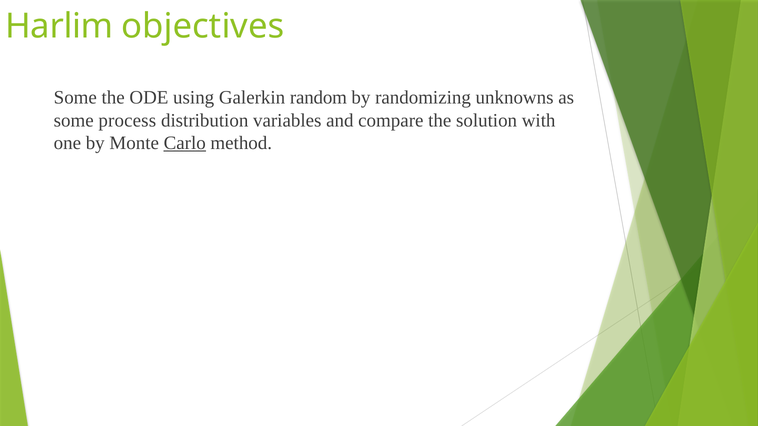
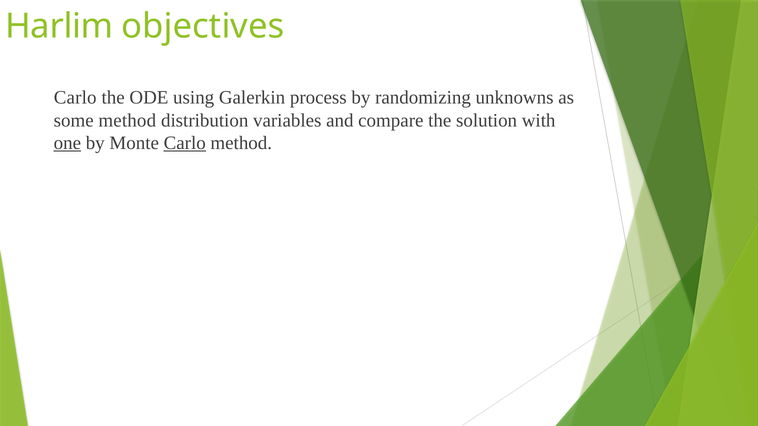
Some at (75, 98): Some -> Carlo
random: random -> process
some process: process -> method
one underline: none -> present
